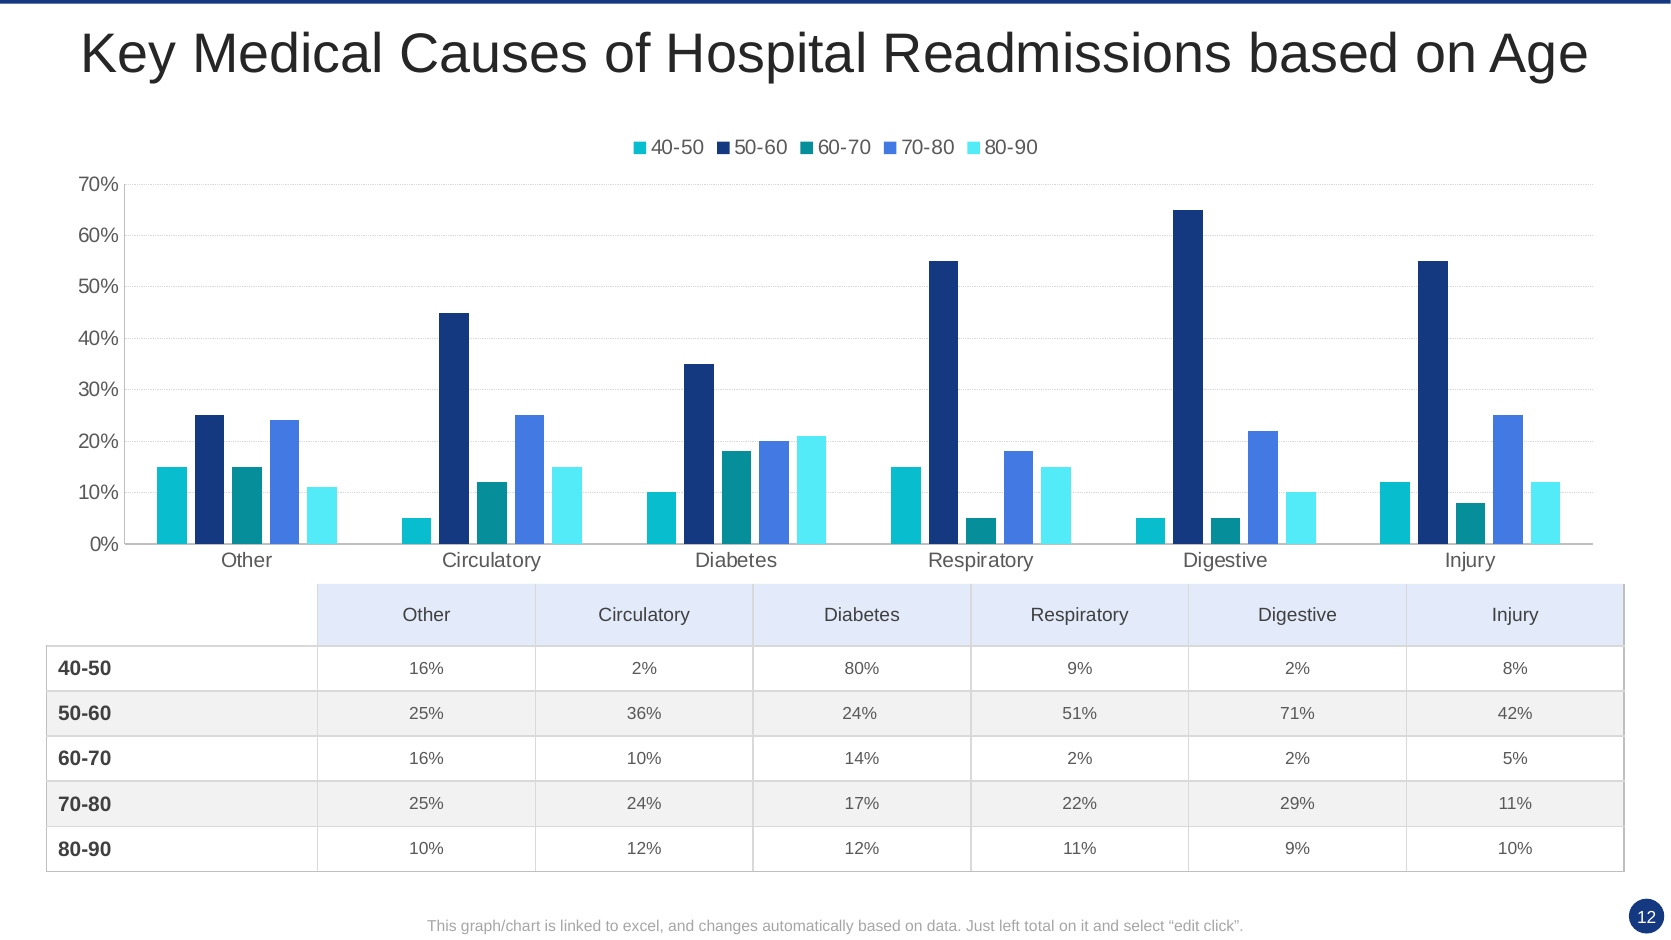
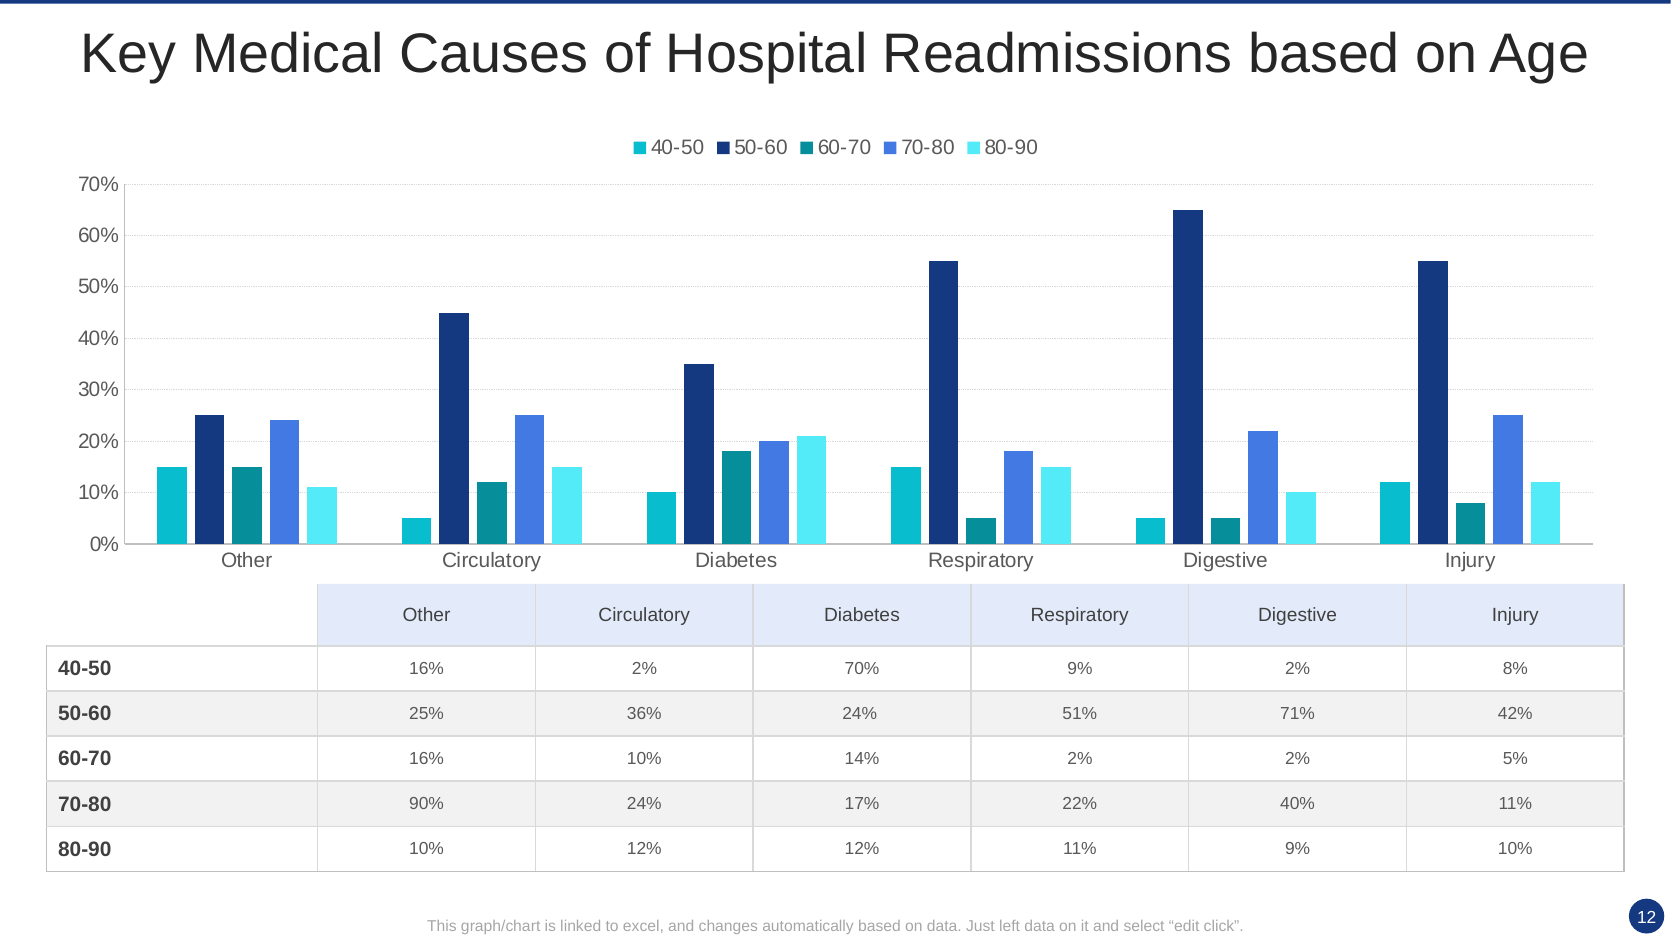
2% 80%: 80% -> 70%
70-80 25%: 25% -> 90%
22% 29%: 29% -> 40%
left total: total -> data
